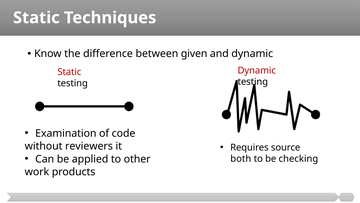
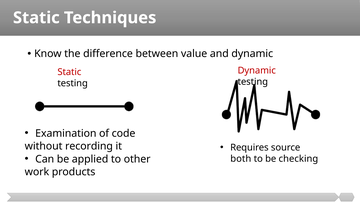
given: given -> value
reviewers: reviewers -> recording
